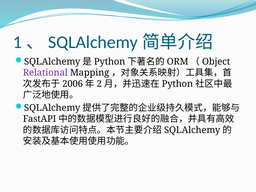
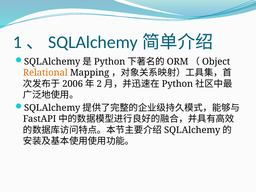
Relational colour: purple -> orange
